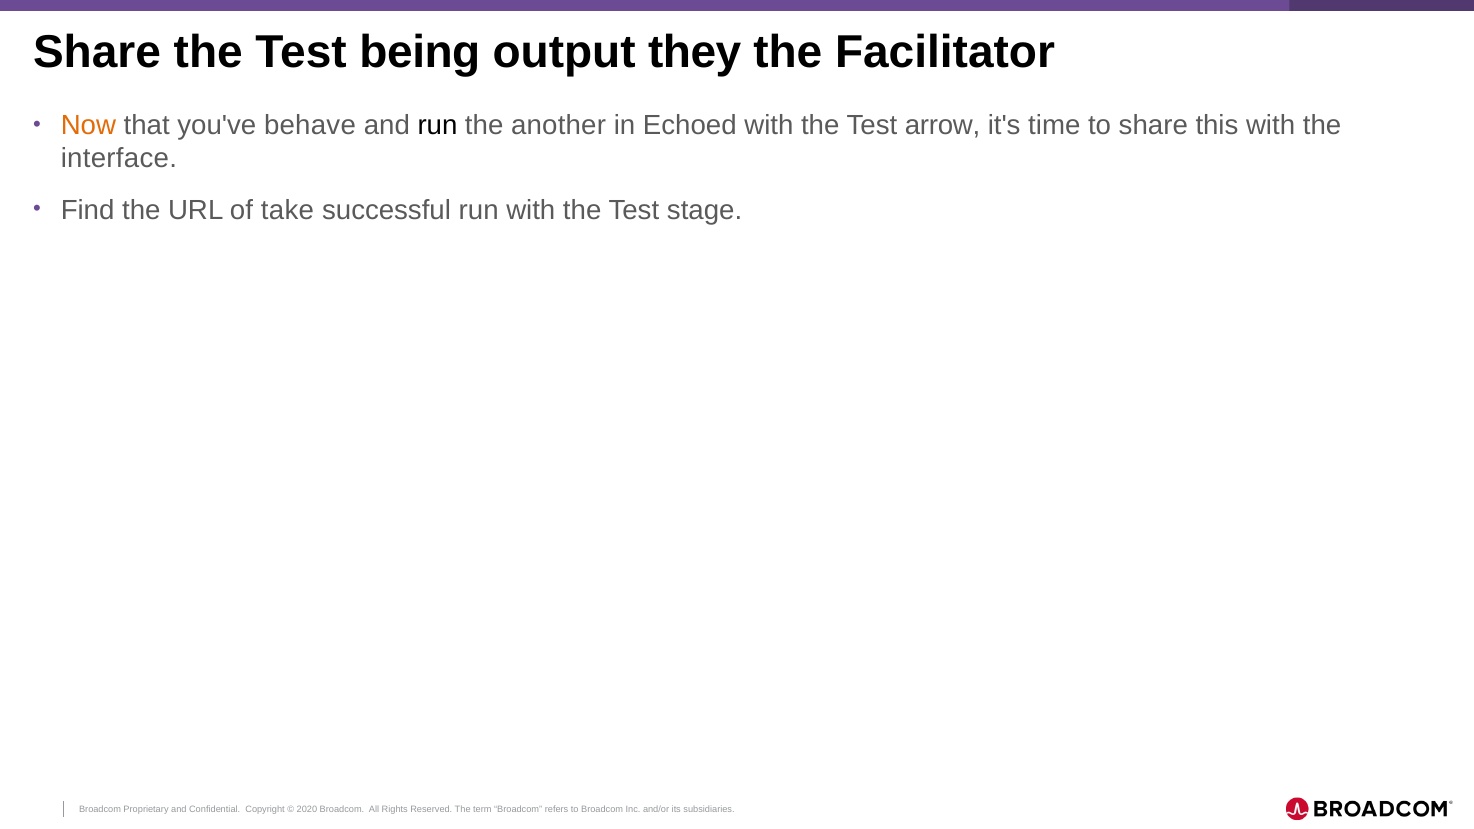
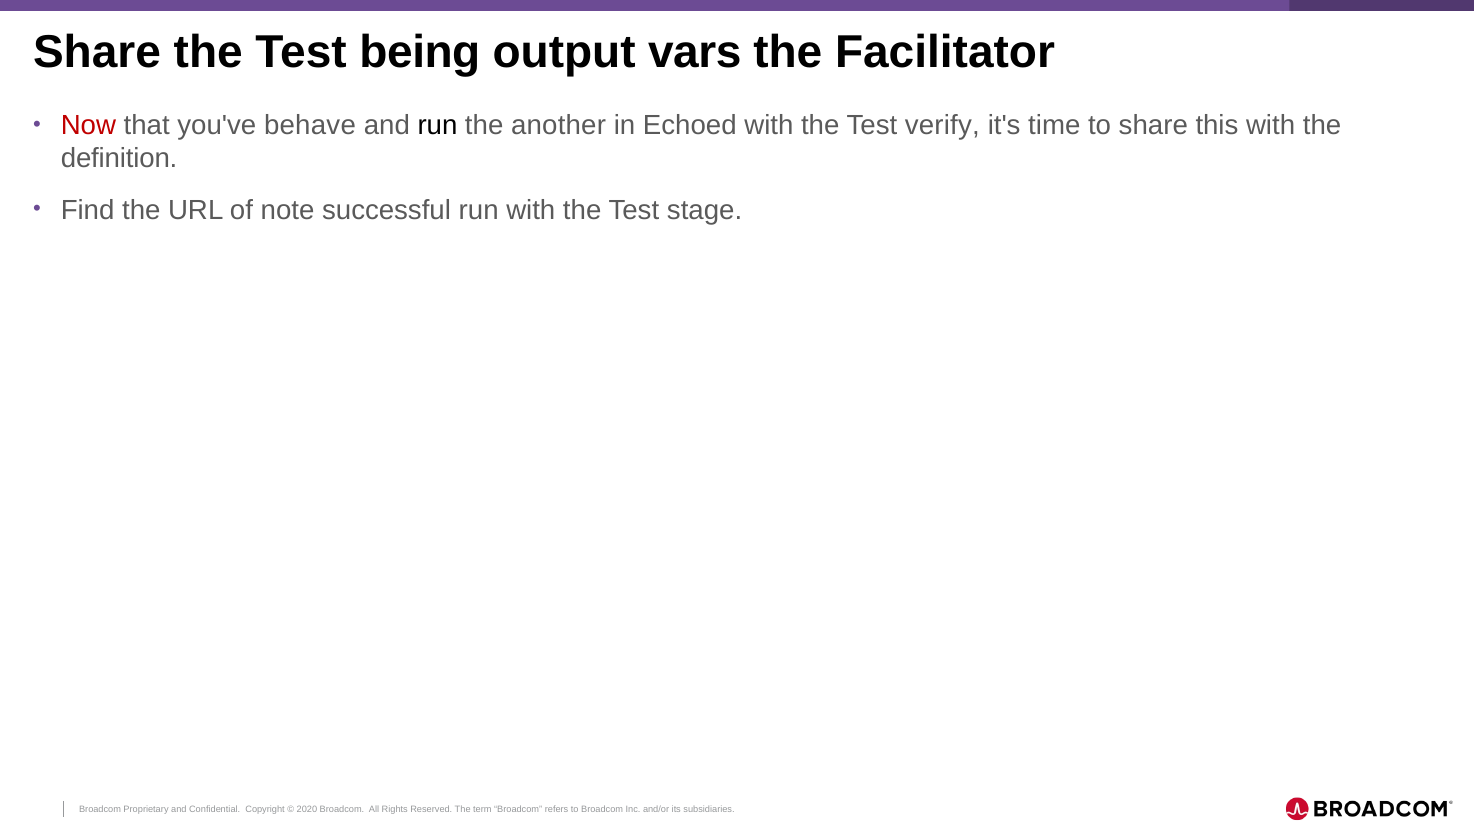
they: they -> vars
Now colour: orange -> red
arrow: arrow -> verify
interface: interface -> definition
take: take -> note
